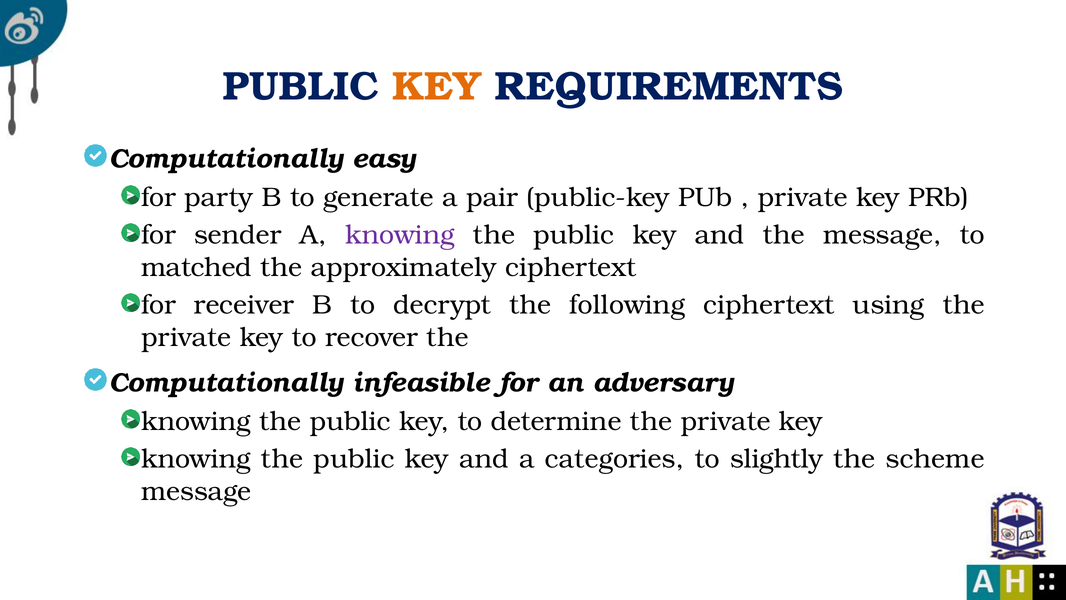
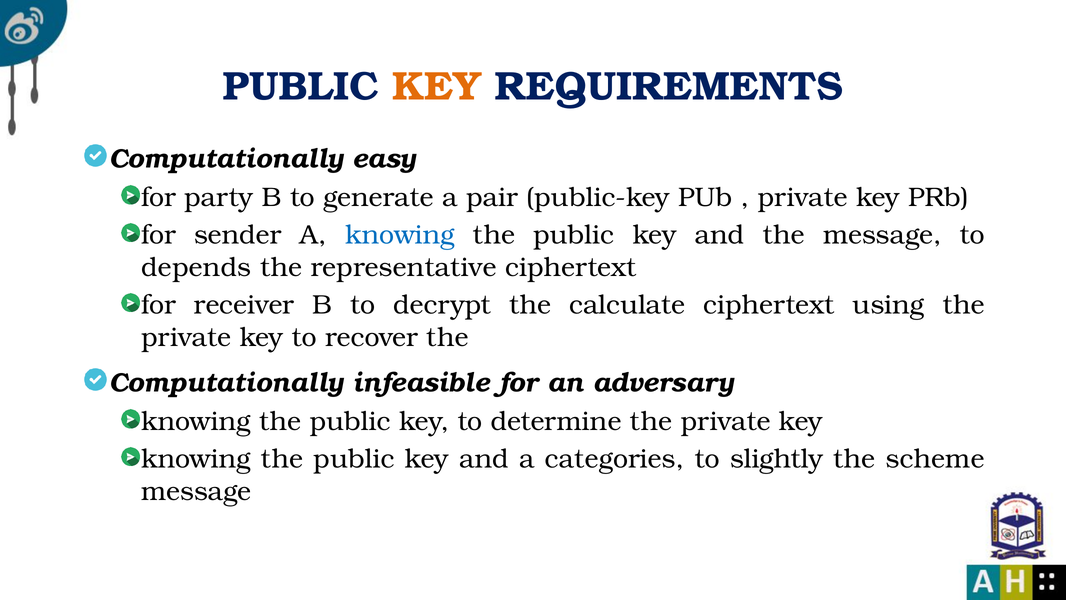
knowing at (400, 235) colour: purple -> blue
matched: matched -> depends
approximately: approximately -> representative
following: following -> calculate
